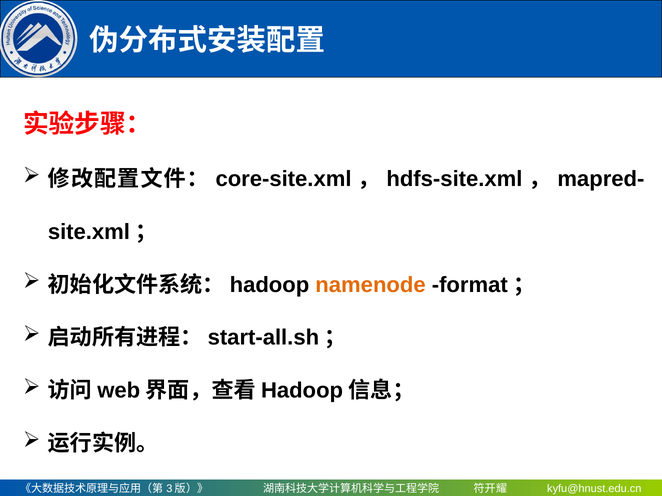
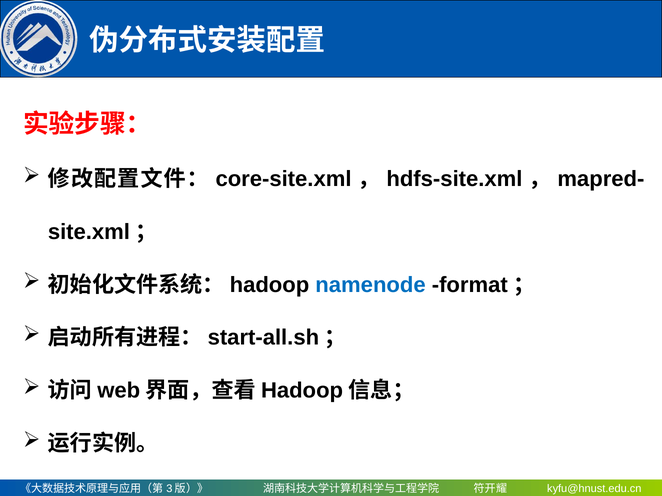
namenode colour: orange -> blue
